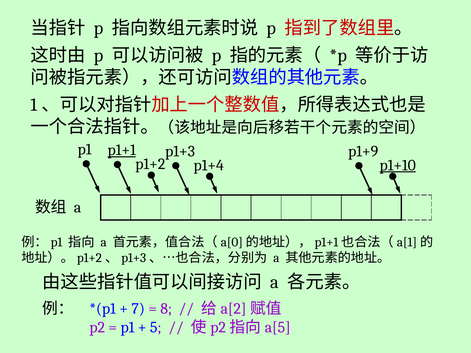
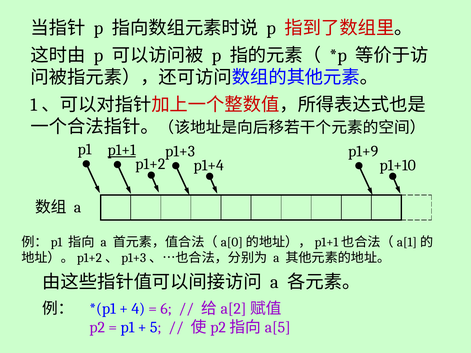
p1+10 underline: present -> none
7: 7 -> 4
8: 8 -> 6
